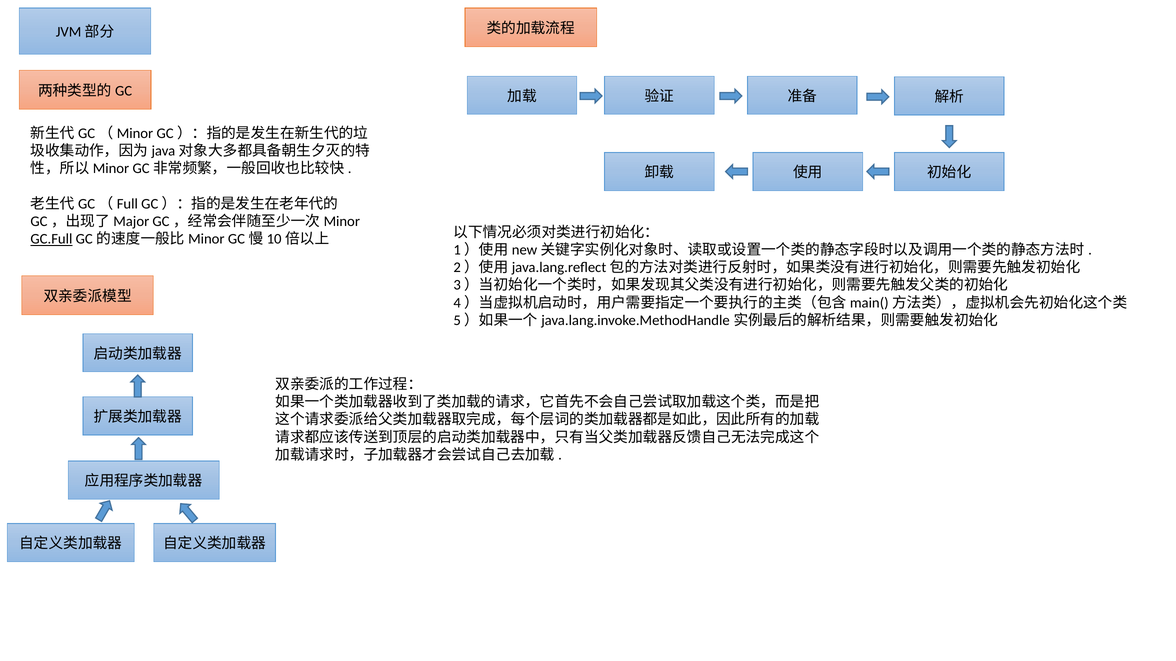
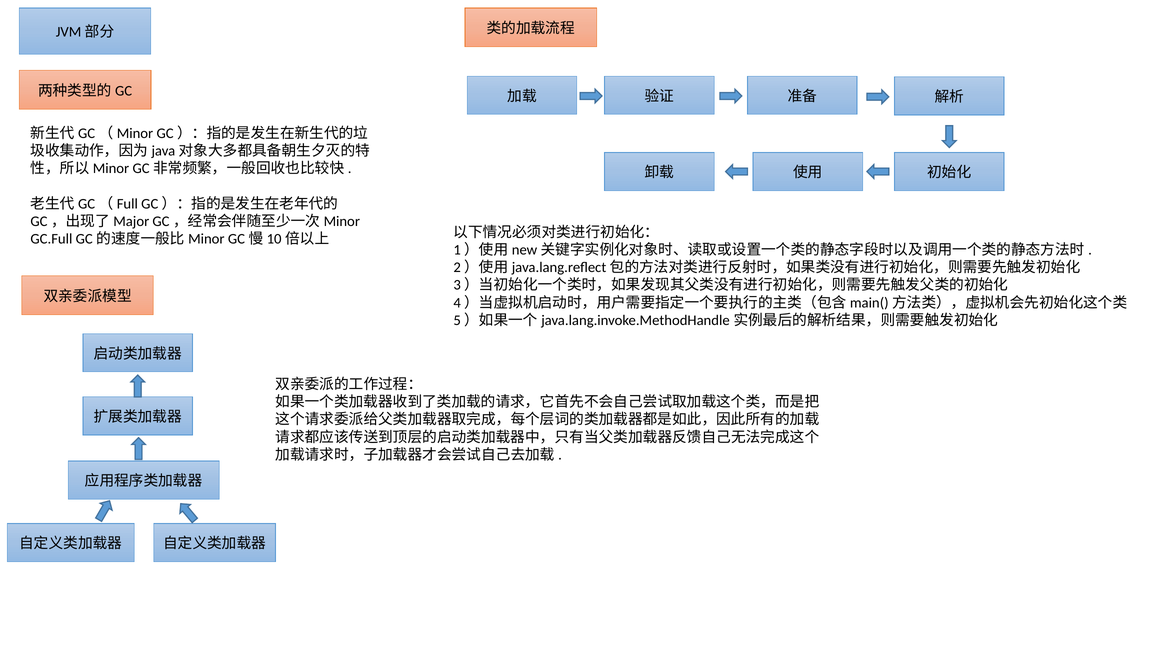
GC.Full underline: present -> none
